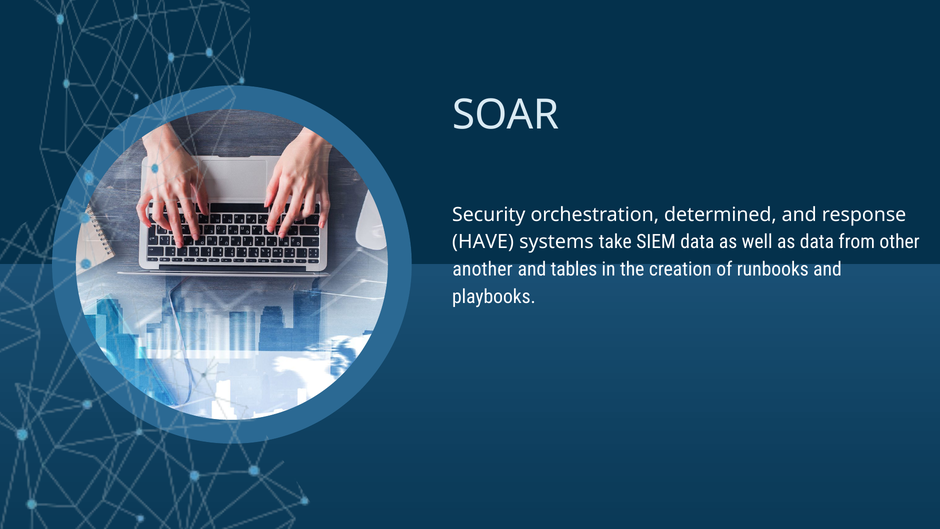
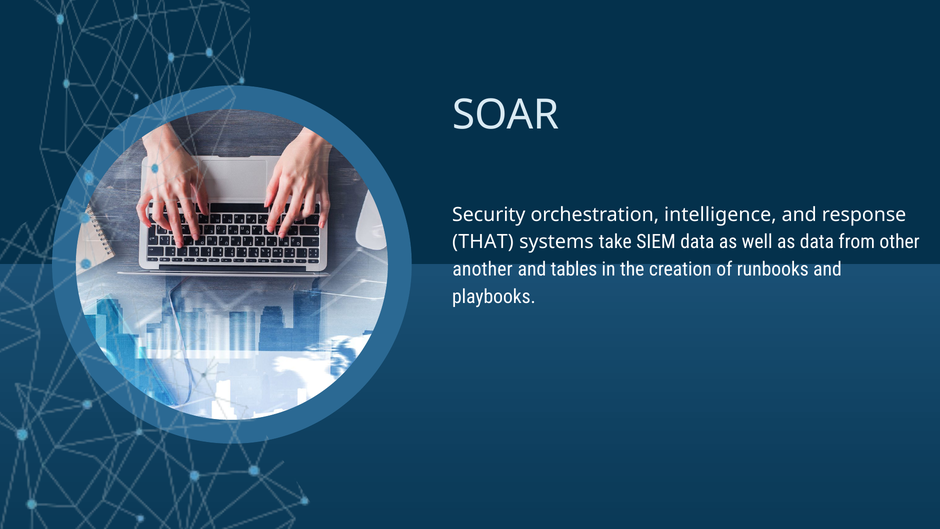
determined: determined -> intelligence
HAVE: HAVE -> THAT
